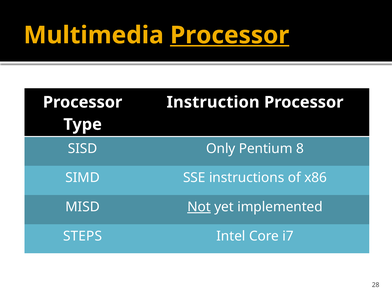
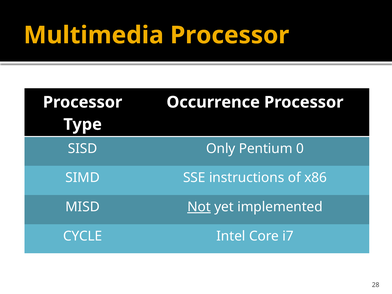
Processor at (230, 35) underline: present -> none
Instruction: Instruction -> Occurrence
8: 8 -> 0
STEPS: STEPS -> CYCLE
